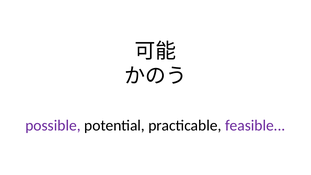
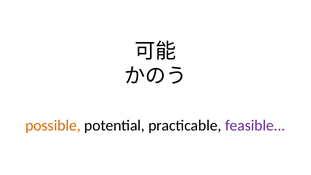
possible colour: purple -> orange
